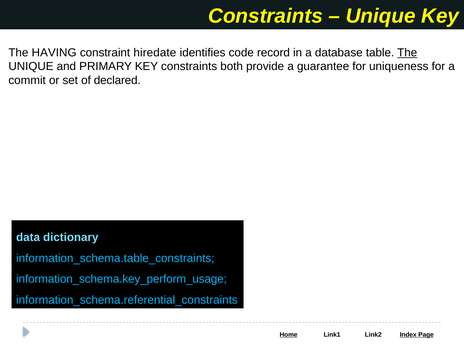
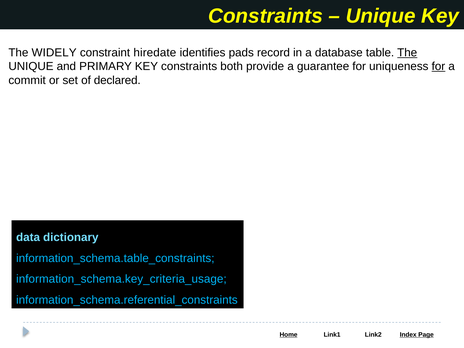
HAVING: HAVING -> WIDELY
code: code -> pads
for at (438, 66) underline: none -> present
information_schema.key_perform_usage: information_schema.key_perform_usage -> information_schema.key_criteria_usage
